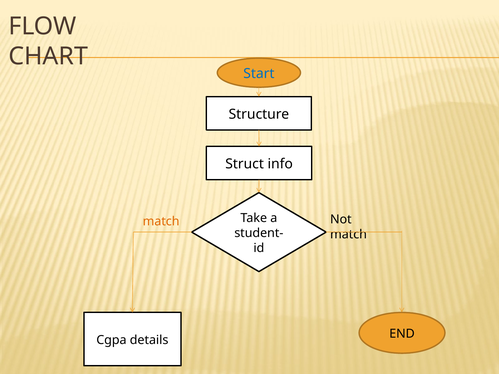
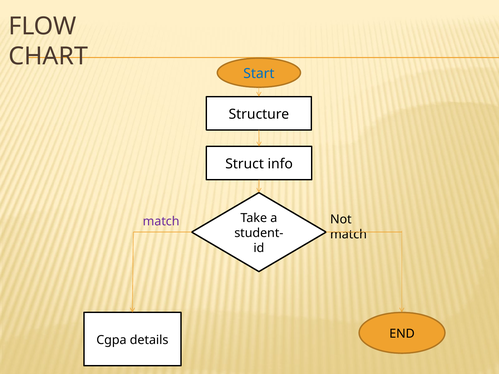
match at (161, 222) colour: orange -> purple
